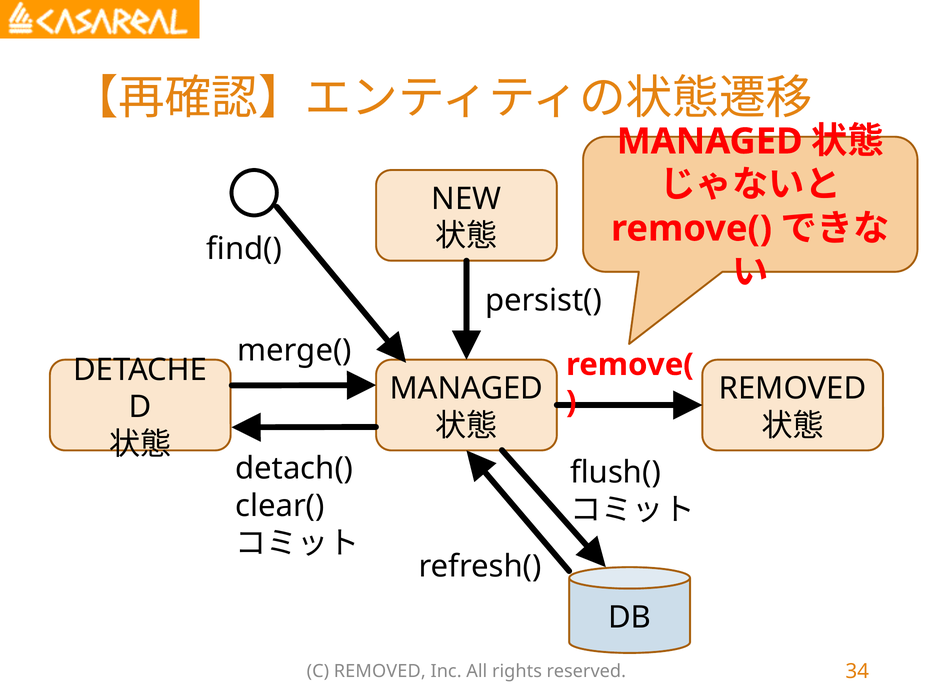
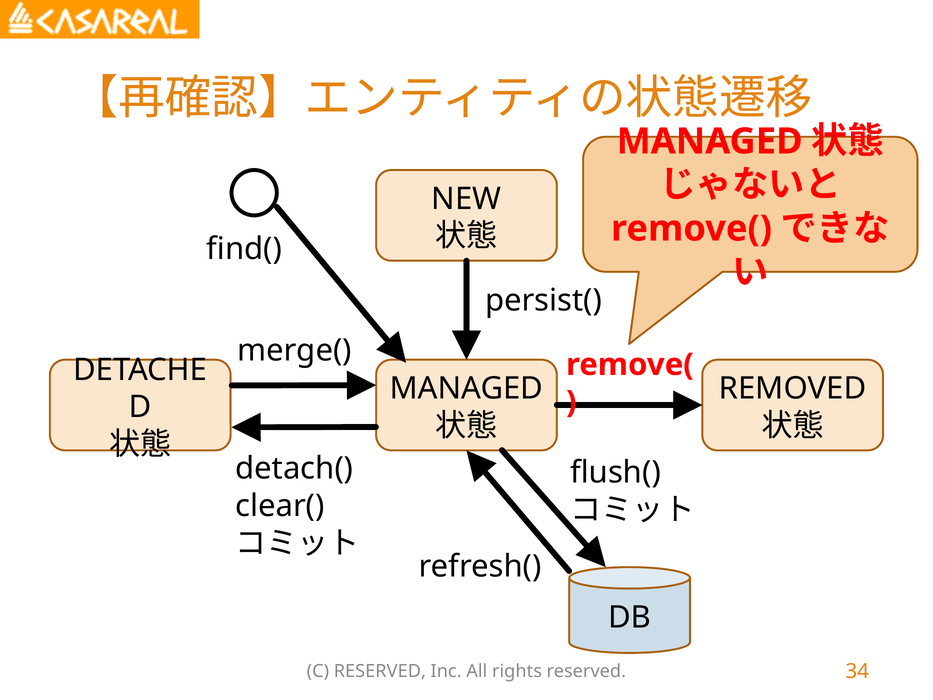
C REMOVED: REMOVED -> RESERVED
